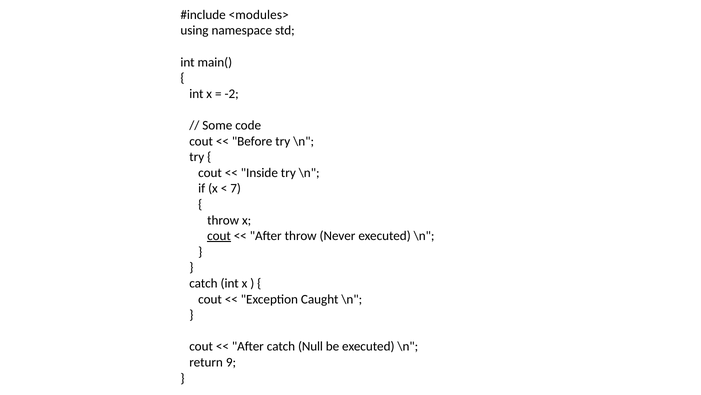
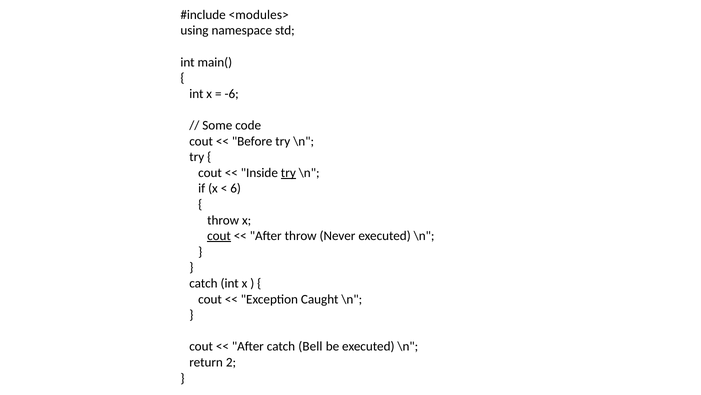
-2: -2 -> -6
try at (288, 172) underline: none -> present
7: 7 -> 6
Null: Null -> Bell
9: 9 -> 2
